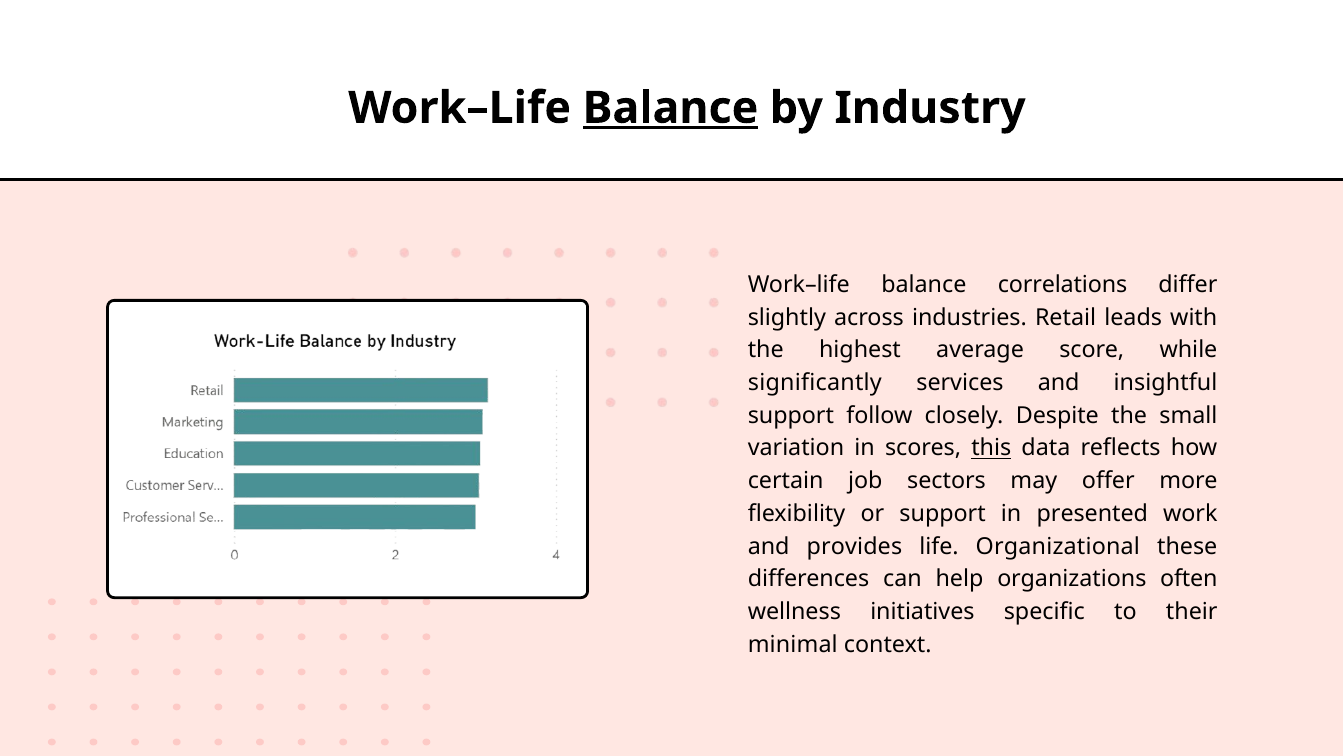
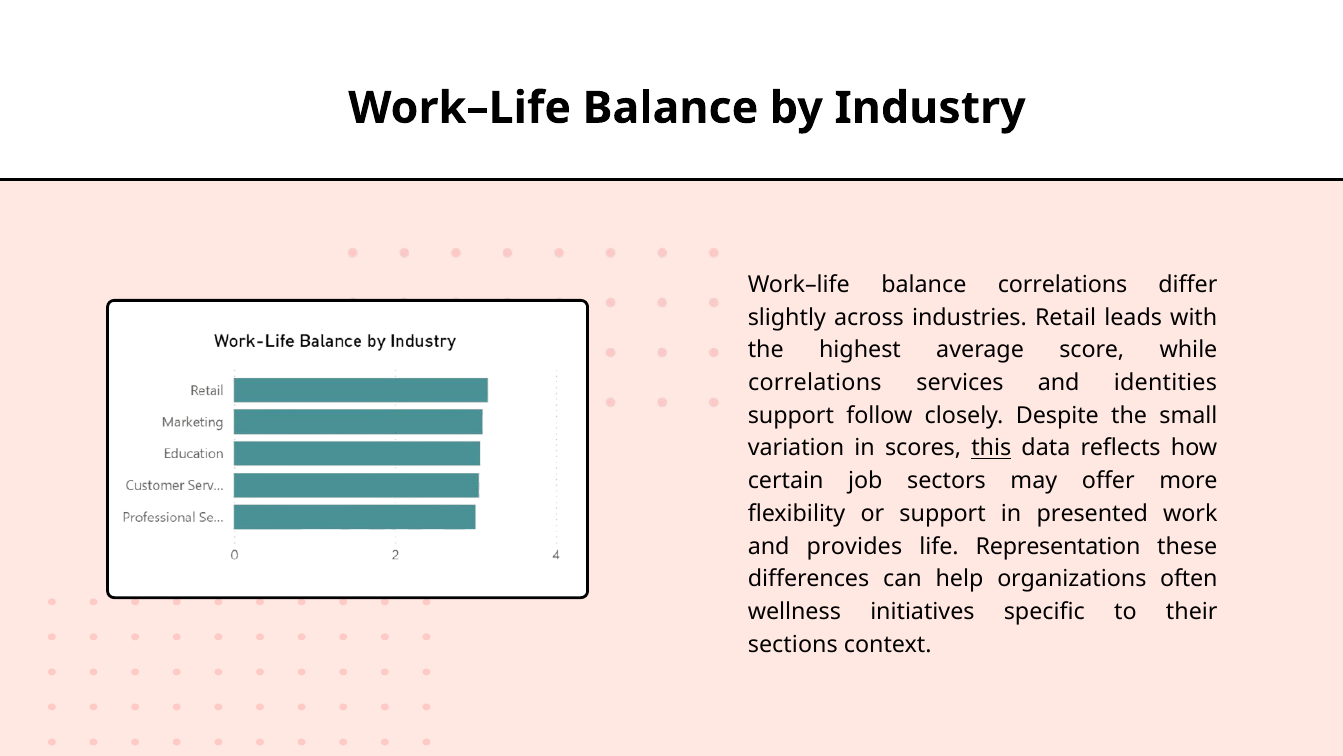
Balance at (670, 108) underline: present -> none
significantly at (815, 383): significantly -> correlations
insightful: insightful -> identities
Organizational: Organizational -> Representation
minimal: minimal -> sections
